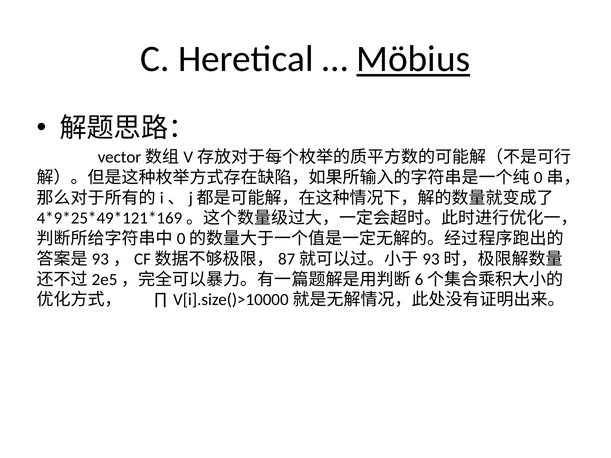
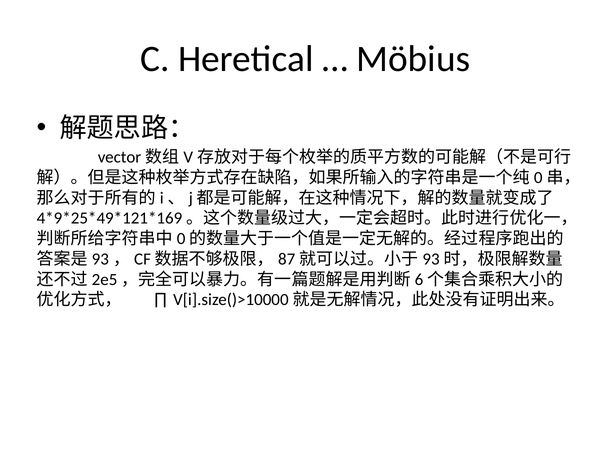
Möbius underline: present -> none
